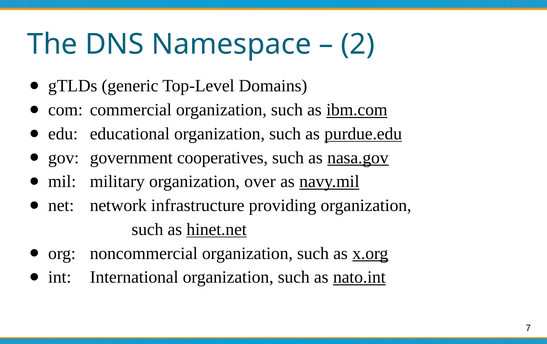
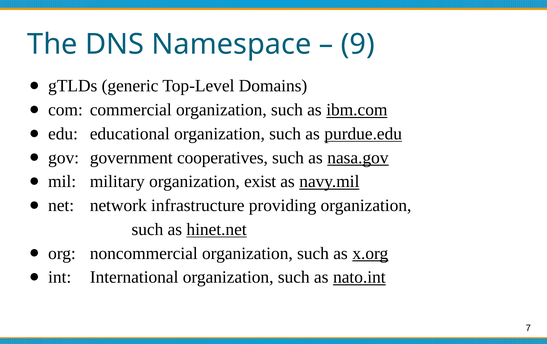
2: 2 -> 9
over: over -> exist
